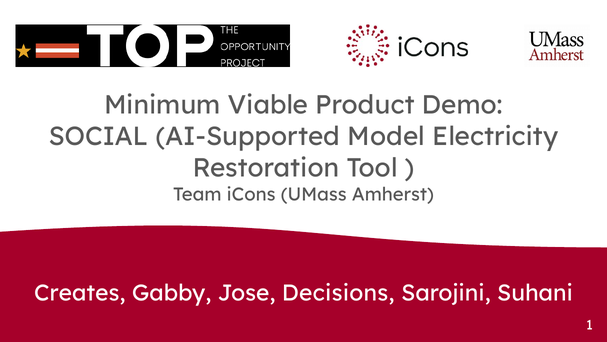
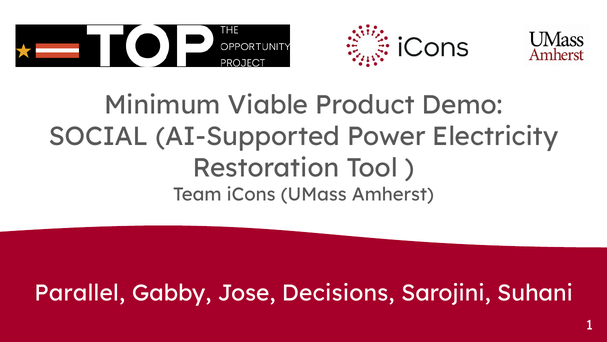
Model: Model -> Power
Creates: Creates -> Parallel
